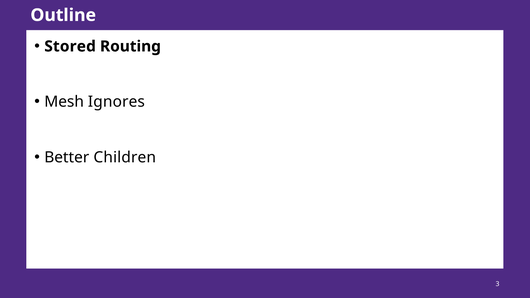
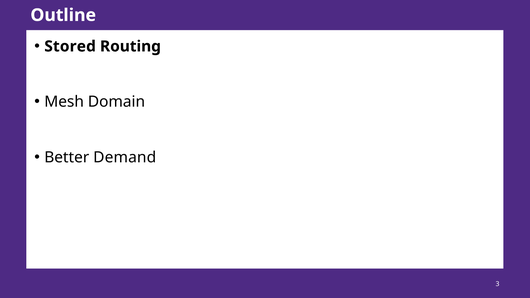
Ignores: Ignores -> Domain
Children: Children -> Demand
